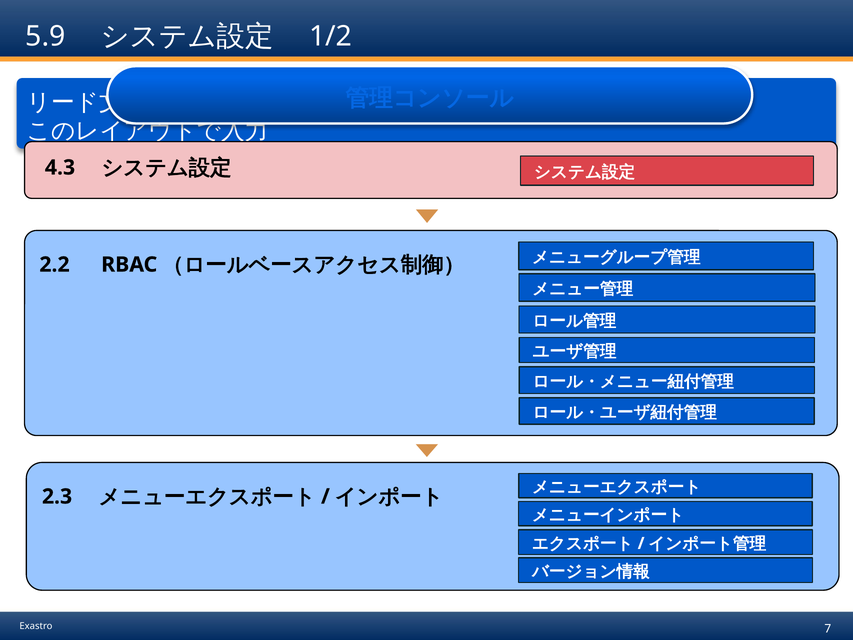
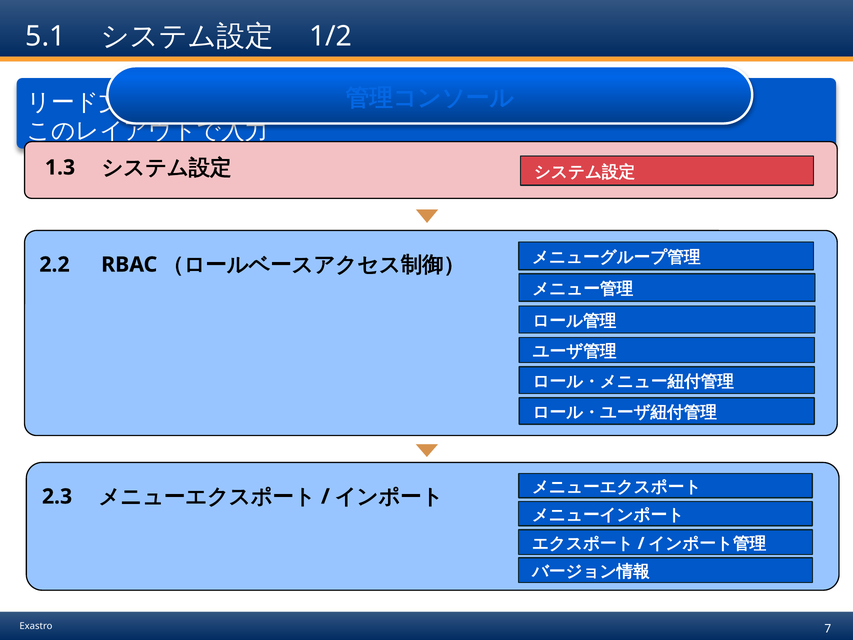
5.9: 5.9 -> 5.1
4.3: 4.3 -> 1.3
